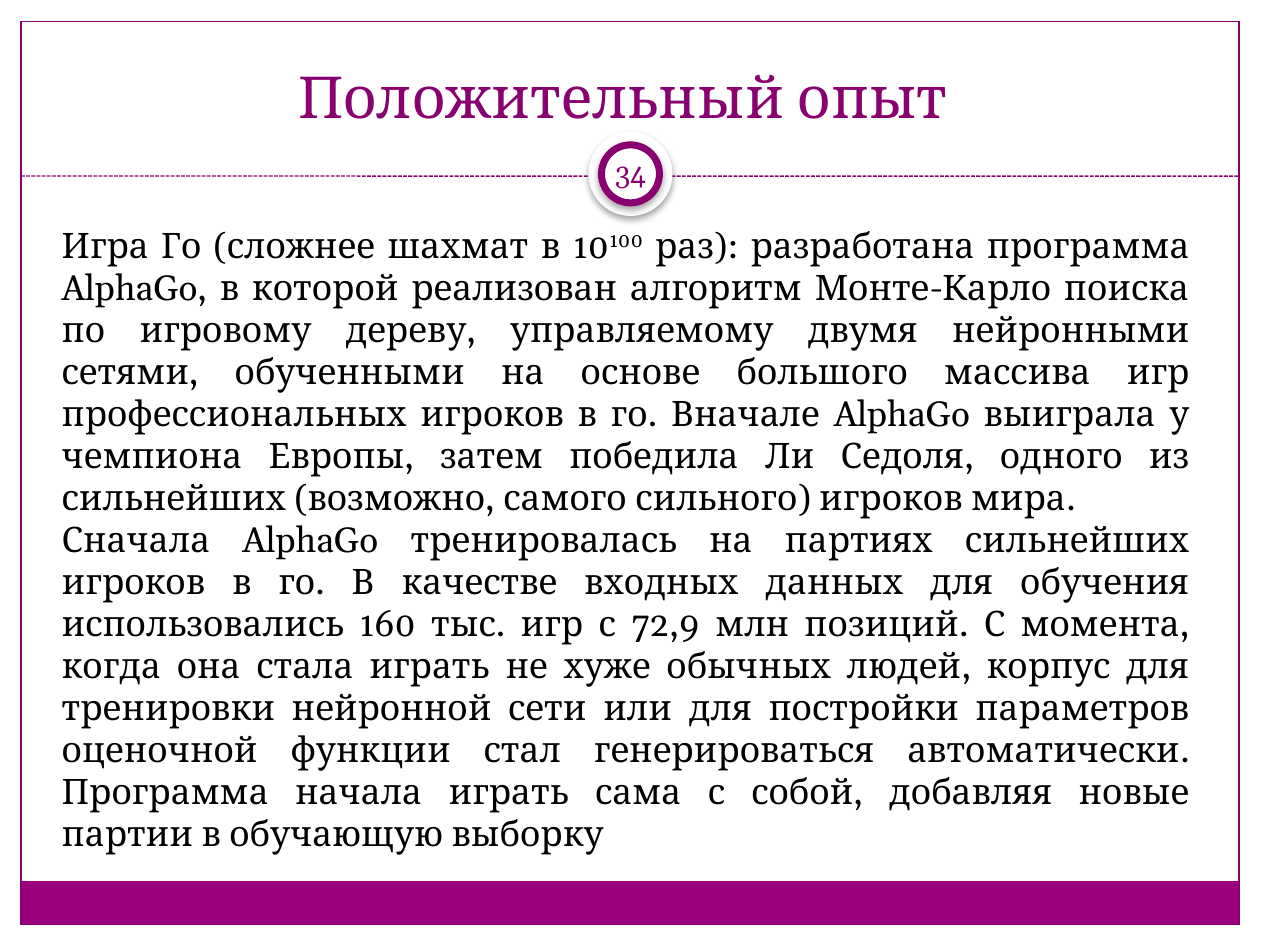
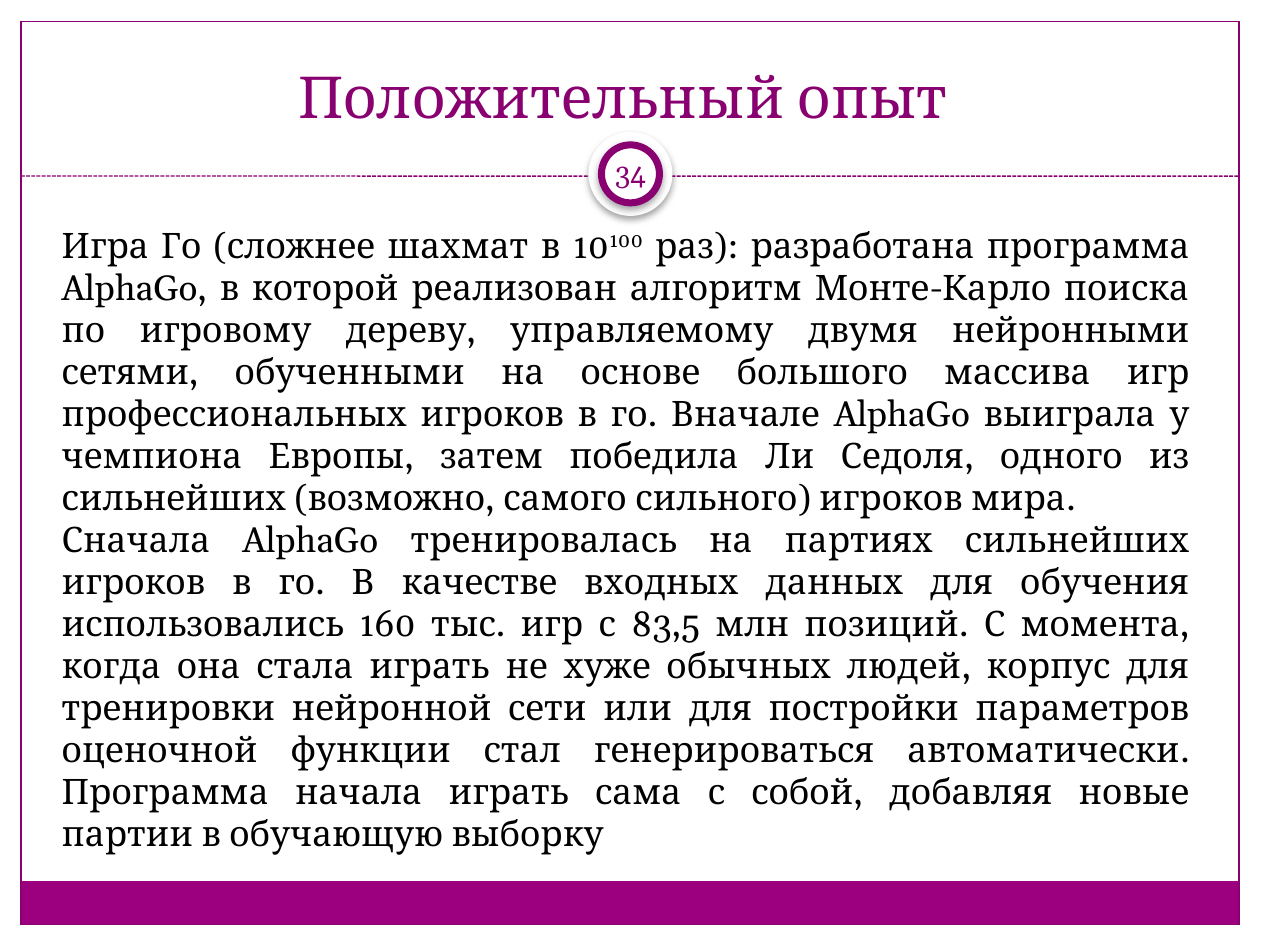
72,9: 72,9 -> 83,5
